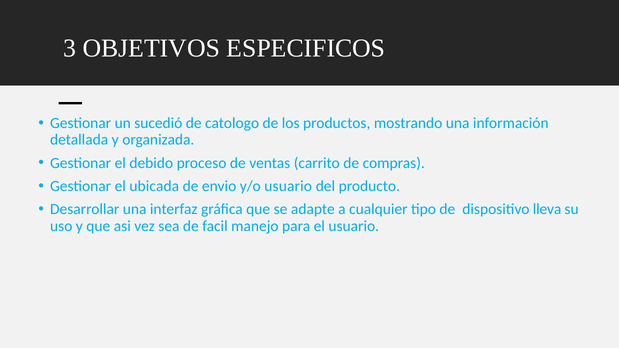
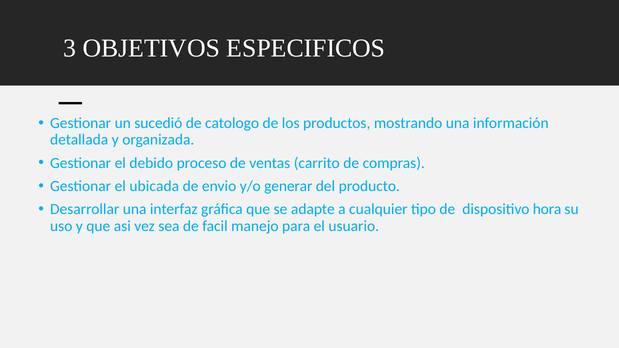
y/o usuario: usuario -> generar
lleva: lleva -> hora
